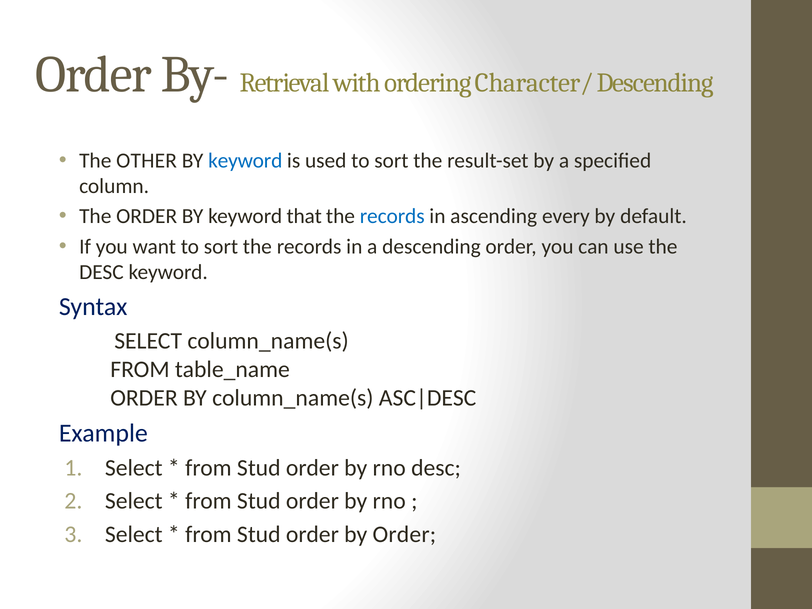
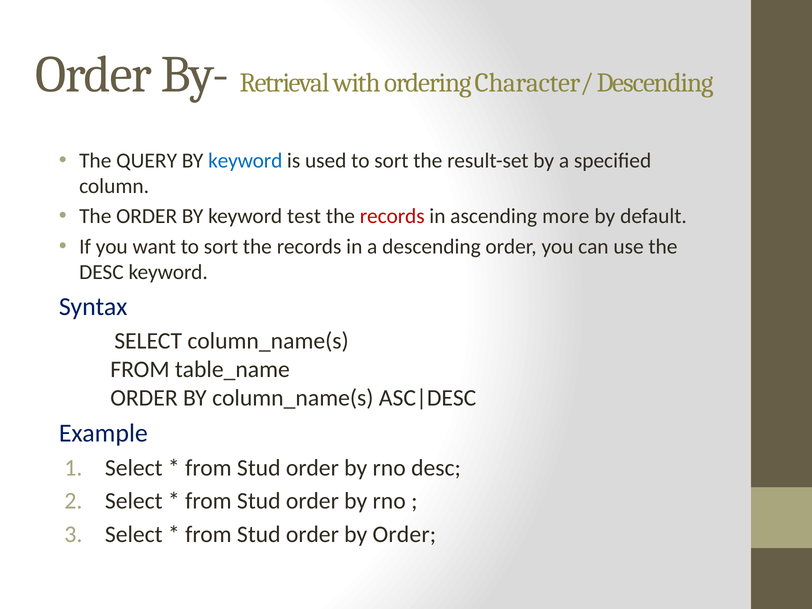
OTHER: OTHER -> QUERY
that: that -> test
records at (392, 216) colour: blue -> red
every: every -> more
